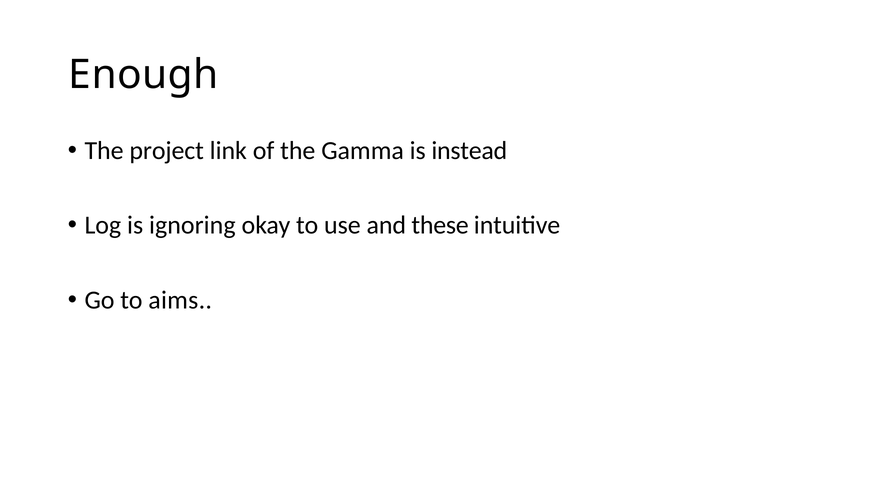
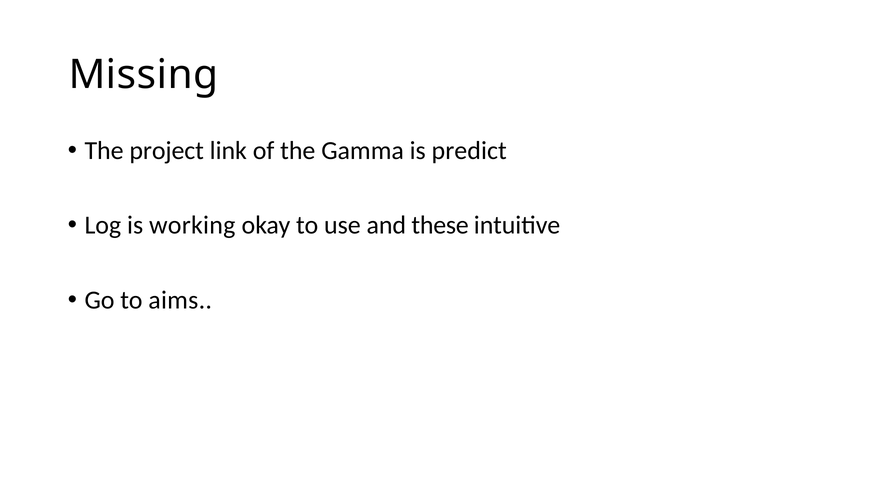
Enough: Enough -> Missing
instead: instead -> predict
ignoring: ignoring -> working
